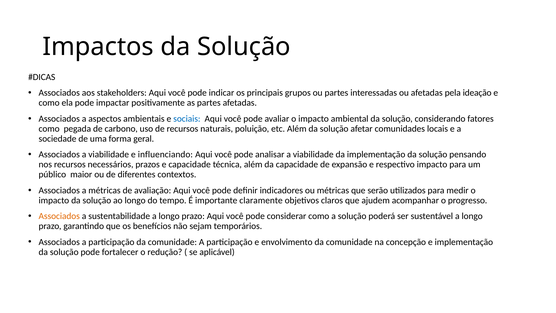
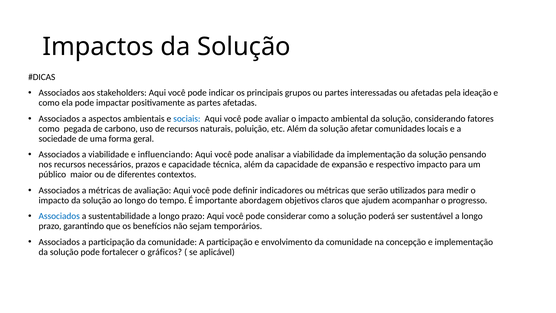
claramente: claramente -> abordagem
Associados at (59, 216) colour: orange -> blue
redução: redução -> gráficos
